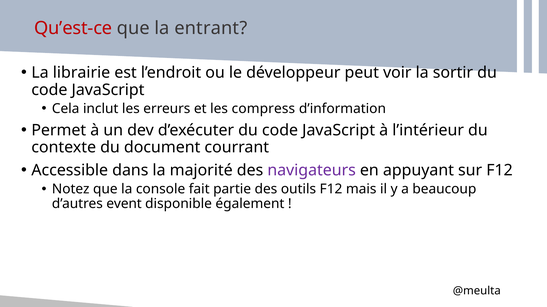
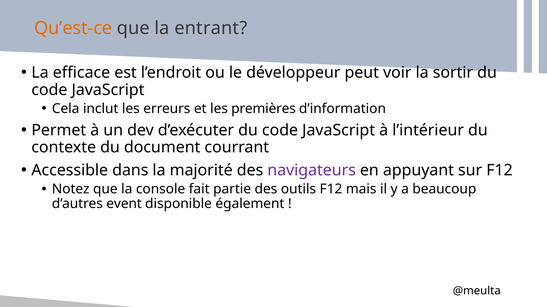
Qu’est-ce colour: red -> orange
librairie: librairie -> efficace
compress: compress -> premières
